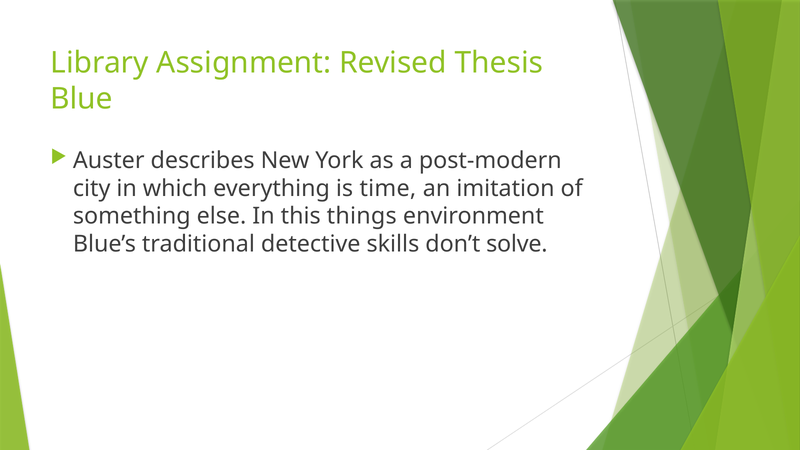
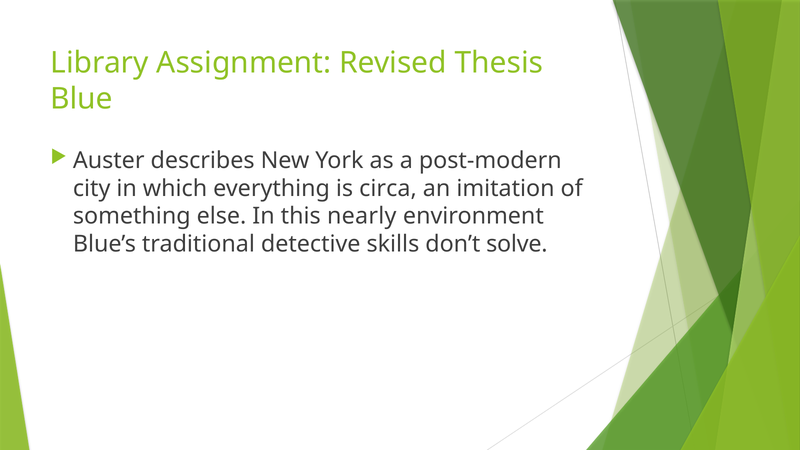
time: time -> circa
things: things -> nearly
